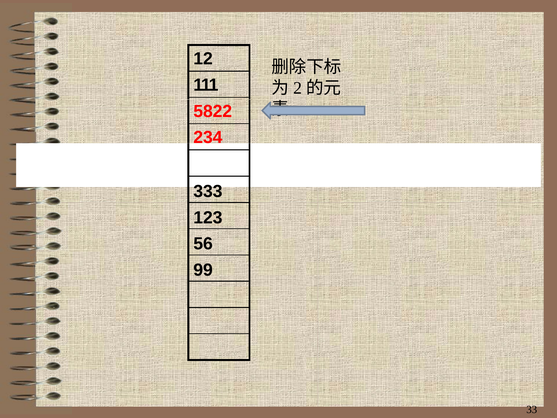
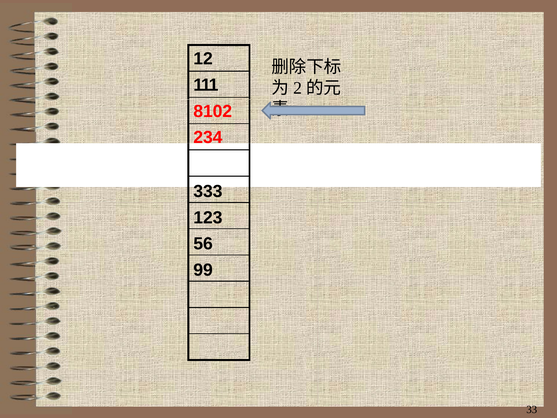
5822: 5822 -> 8102
